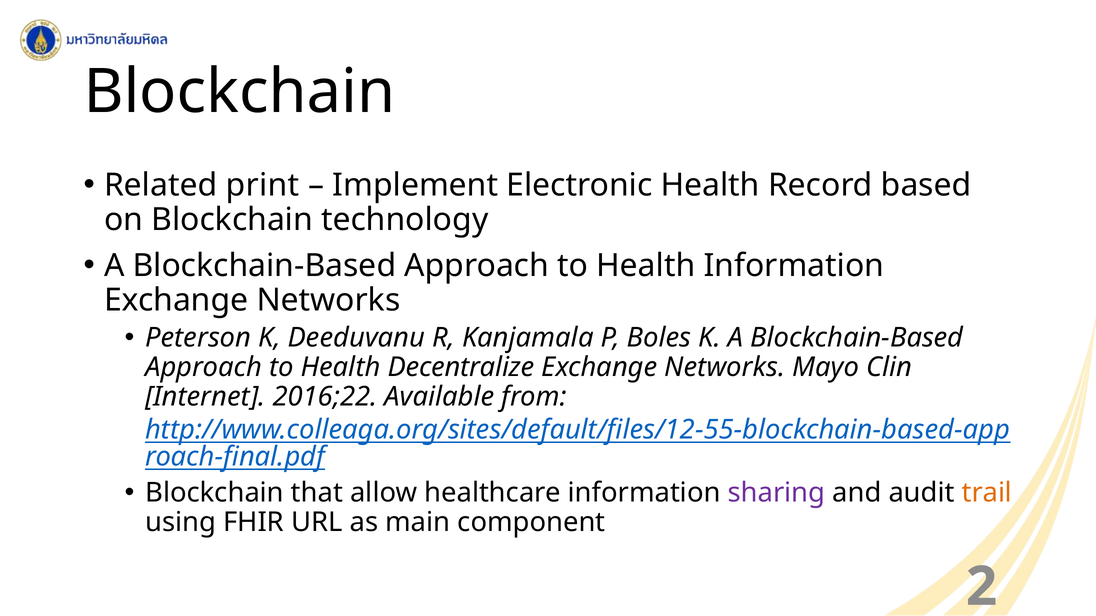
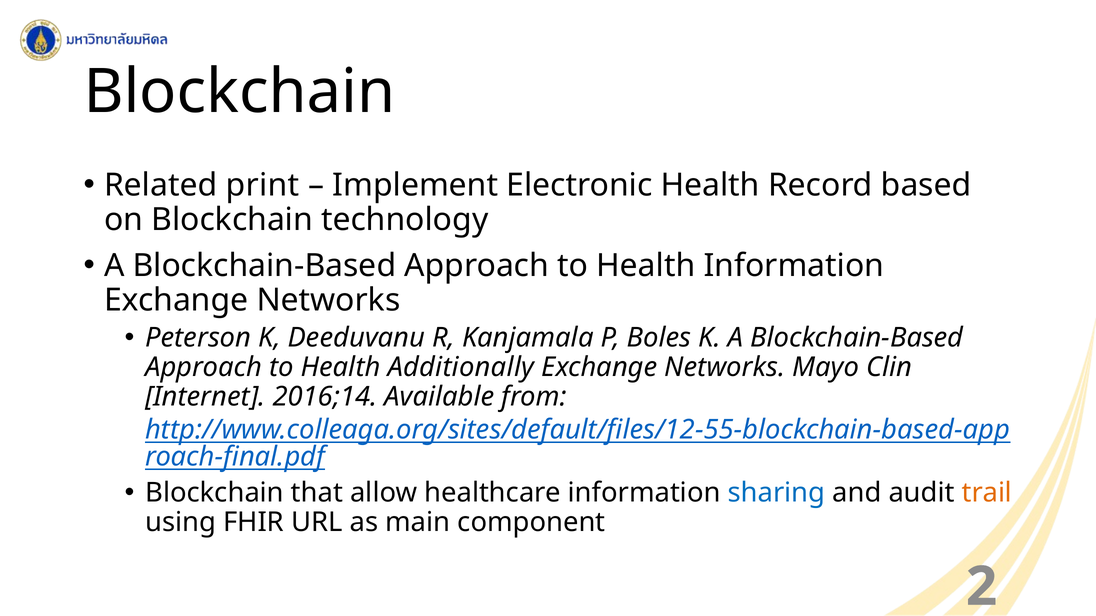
Decentralize: Decentralize -> Additionally
2016;22: 2016;22 -> 2016;14
sharing colour: purple -> blue
